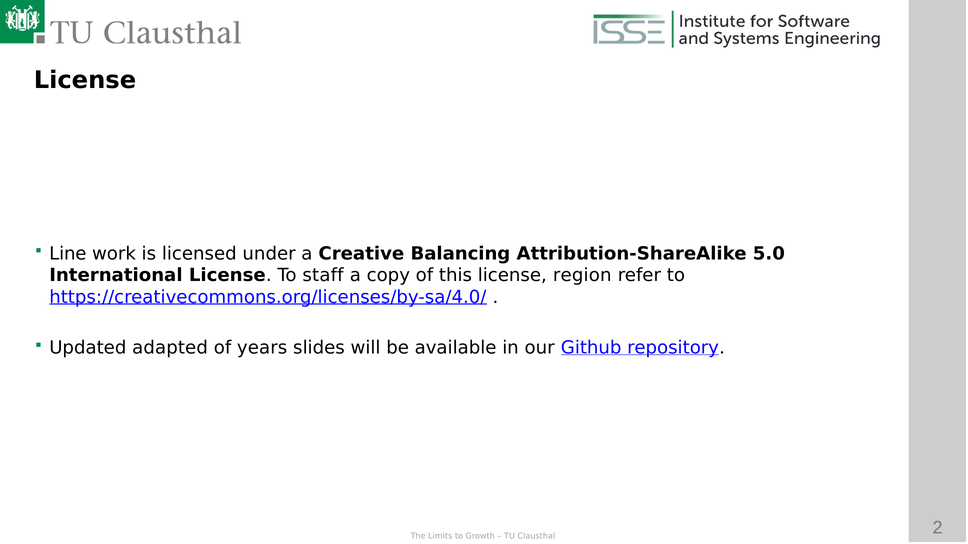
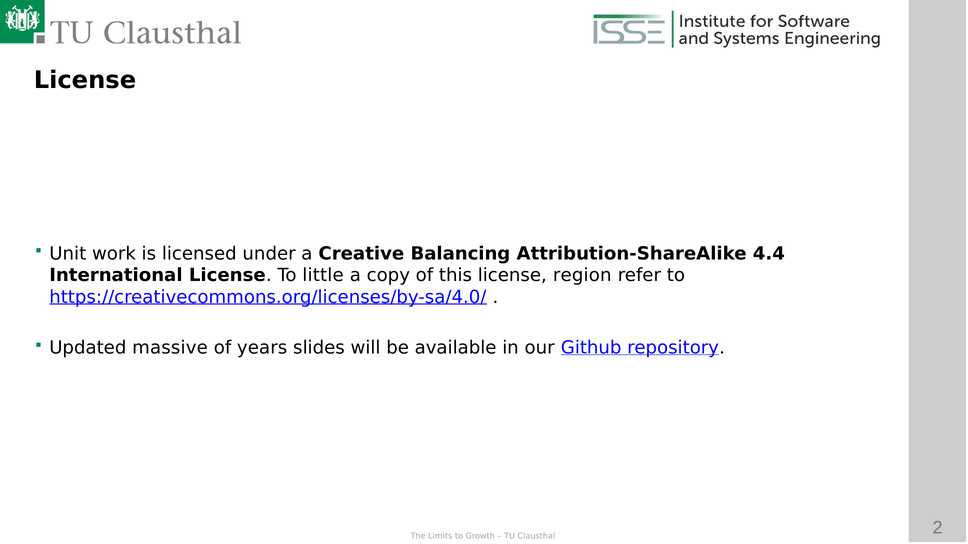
Line: Line -> Unit
5.0: 5.0 -> 4.4
staff: staff -> little
adapted: adapted -> massive
